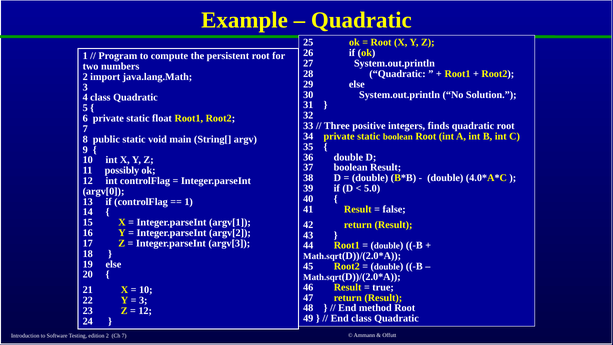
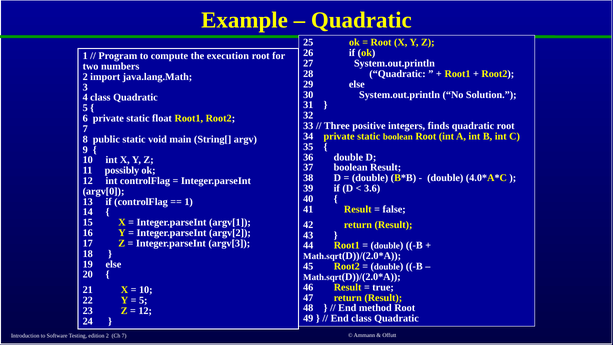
persistent: persistent -> execution
5.0: 5.0 -> 3.6
3 at (143, 300): 3 -> 5
